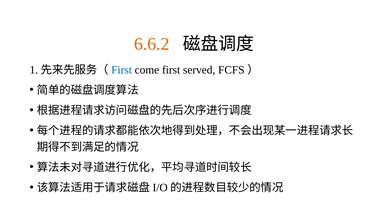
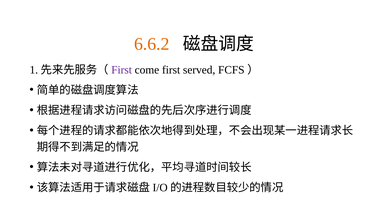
First at (122, 70) colour: blue -> purple
